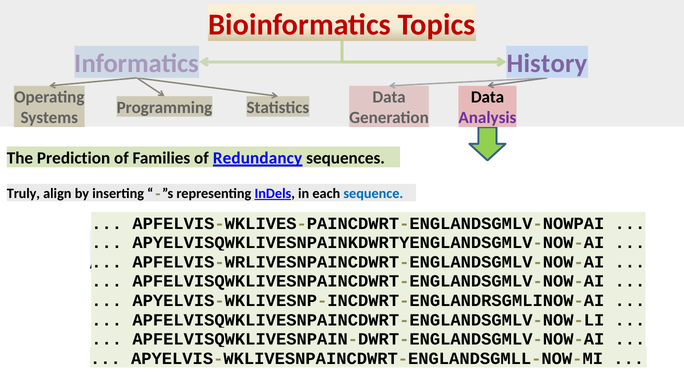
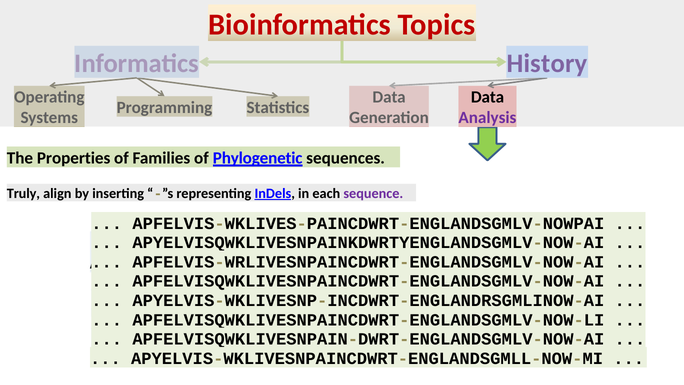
Prediction: Prediction -> Properties
Redundancy: Redundancy -> Phylogenetic
sequence colour: blue -> purple
